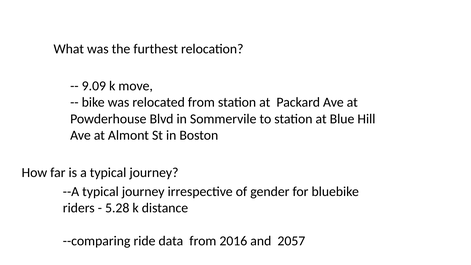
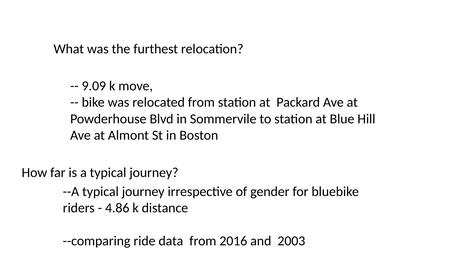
5.28: 5.28 -> 4.86
2057: 2057 -> 2003
